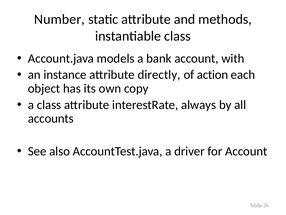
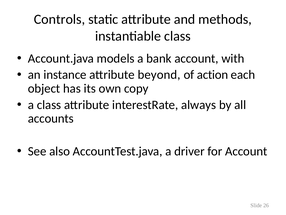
Number: Number -> Controls
directly: directly -> beyond
